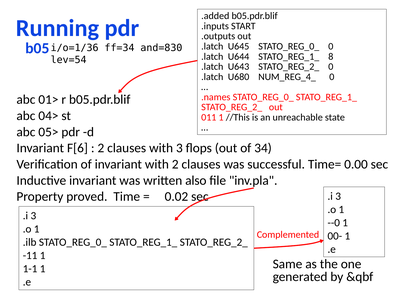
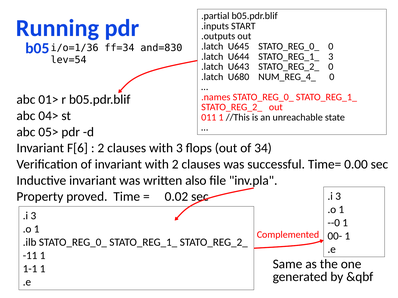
.added: .added -> .partial
STATO_REG_1_ 8: 8 -> 3
